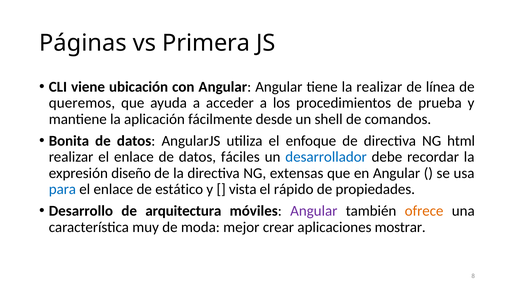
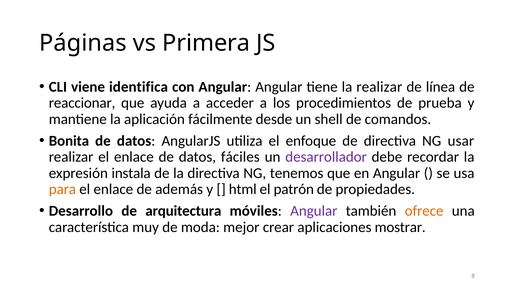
ubicación: ubicación -> identifica
queremos: queremos -> reaccionar
html: html -> usar
desarrollador colour: blue -> purple
diseño: diseño -> instala
extensas: extensas -> tenemos
para colour: blue -> orange
estático: estático -> además
vista: vista -> html
rápido: rápido -> patrón
